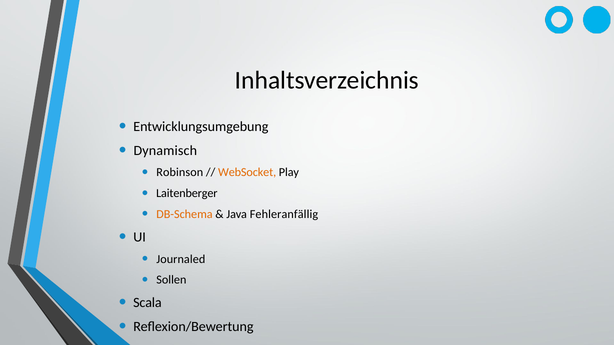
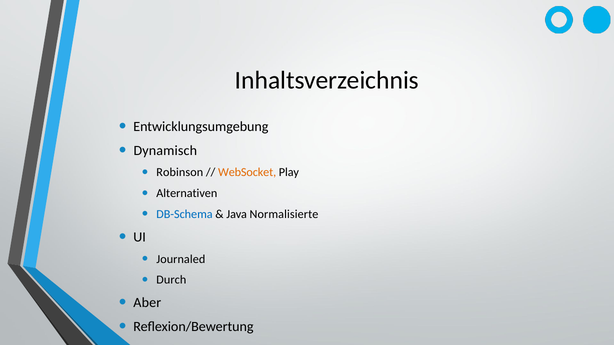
Laitenberger: Laitenberger -> Alternativen
DB-Schema colour: orange -> blue
Fehleranfällig: Fehleranfällig -> Normalisierte
Sollen: Sollen -> Durch
Scala: Scala -> Aber
